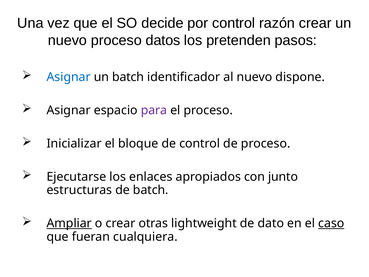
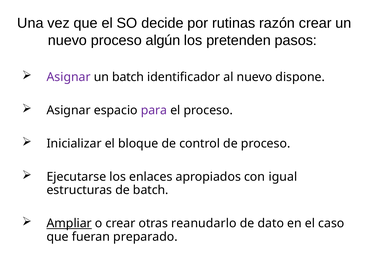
por control: control -> rutinas
datos: datos -> algún
Asignar at (69, 77) colour: blue -> purple
junto: junto -> igual
lightweight: lightweight -> reanudarlo
caso underline: present -> none
cualquiera: cualquiera -> preparado
